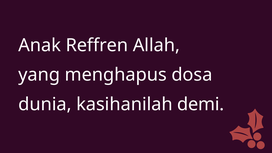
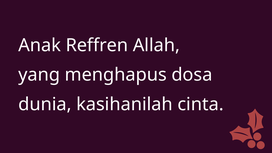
demi: demi -> cinta
